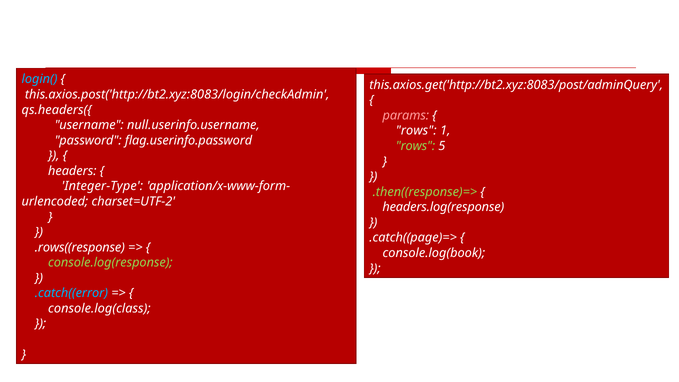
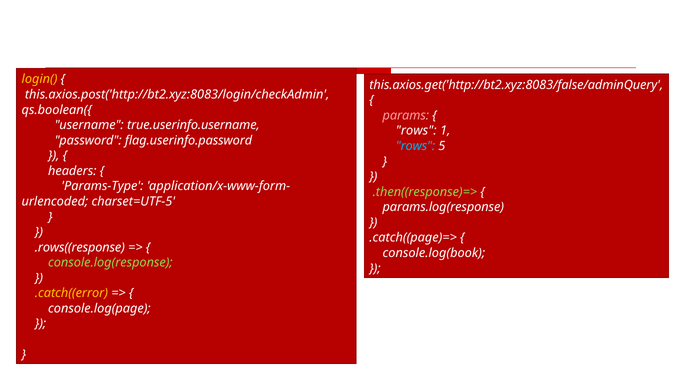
login( colour: light blue -> yellow
this.axios.get('http://bt2.xyz:8083/post/adminQuery: this.axios.get('http://bt2.xyz:8083/post/adminQuery -> this.axios.get('http://bt2.xyz:8083/false/adminQuery
qs.headers({: qs.headers({ -> qs.boolean({
null.userinfo.username: null.userinfo.username -> true.userinfo.username
rows at (415, 146) colour: light green -> light blue
Integer-Type: Integer-Type -> Params-Type
charset=UTF-2: charset=UTF-2 -> charset=UTF-5
headers.log(response: headers.log(response -> params.log(response
.catch((error colour: light blue -> yellow
console.log(class: console.log(class -> console.log(page
